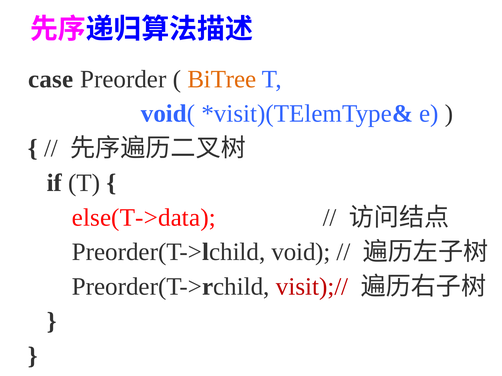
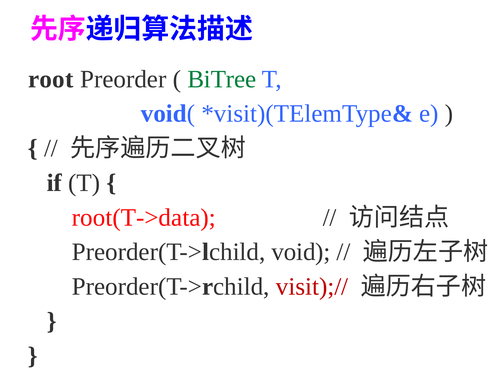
case: case -> root
BiTree colour: orange -> green
else(T->data: else(T->data -> root(T->data
